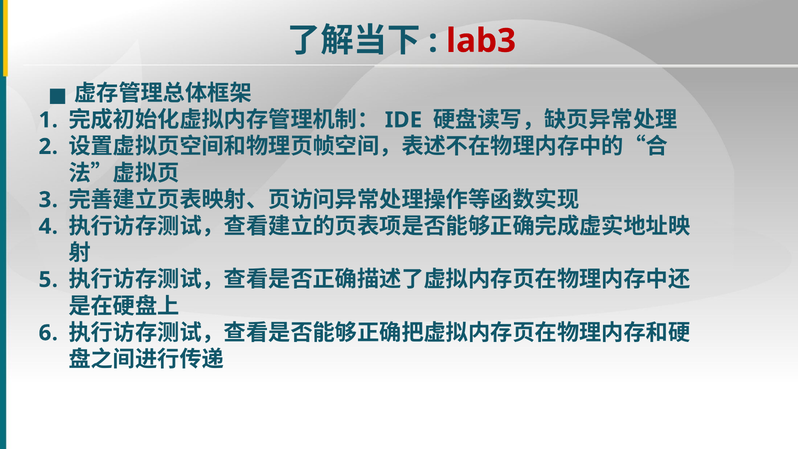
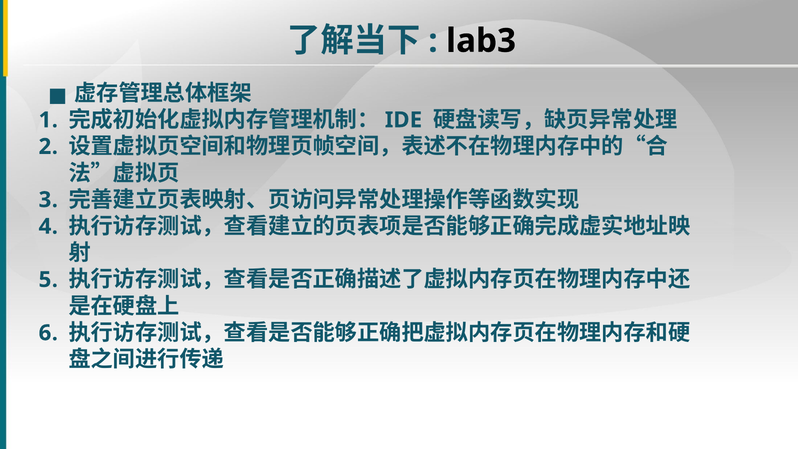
lab3 colour: red -> black
